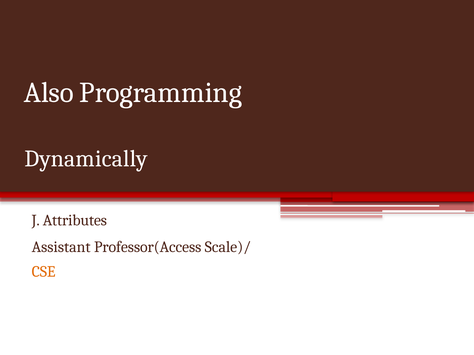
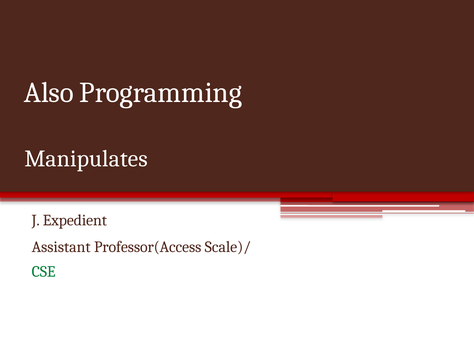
Dynamically: Dynamically -> Manipulates
Attributes: Attributes -> Expedient
CSE colour: orange -> green
